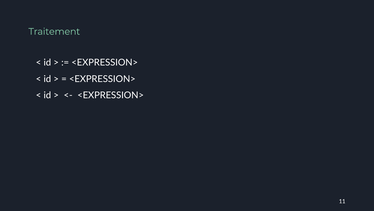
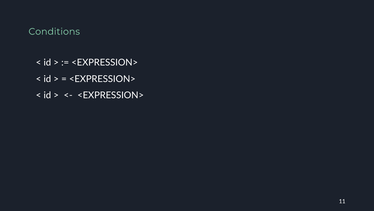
Traitement: Traitement -> Conditions
